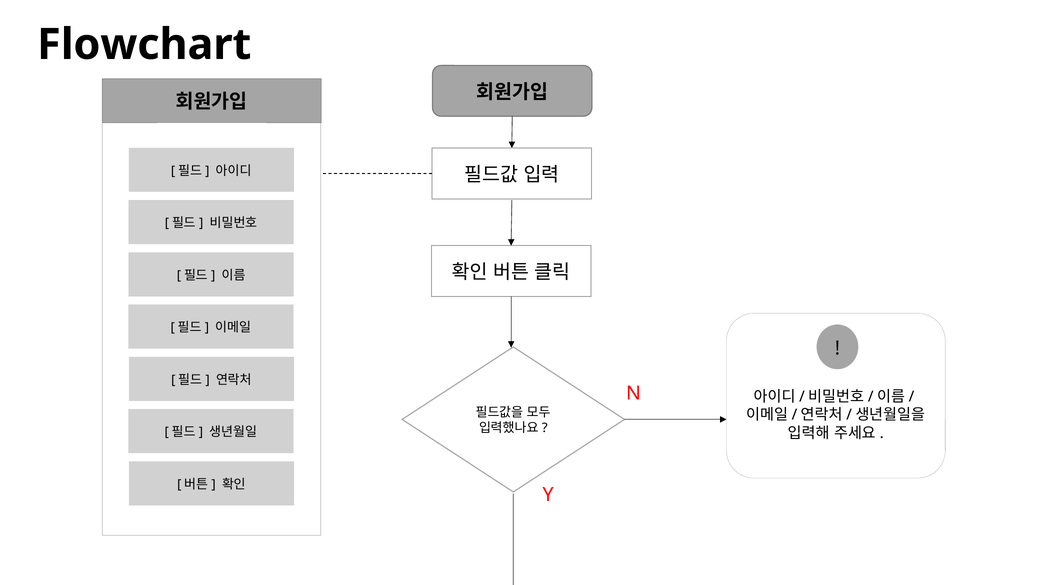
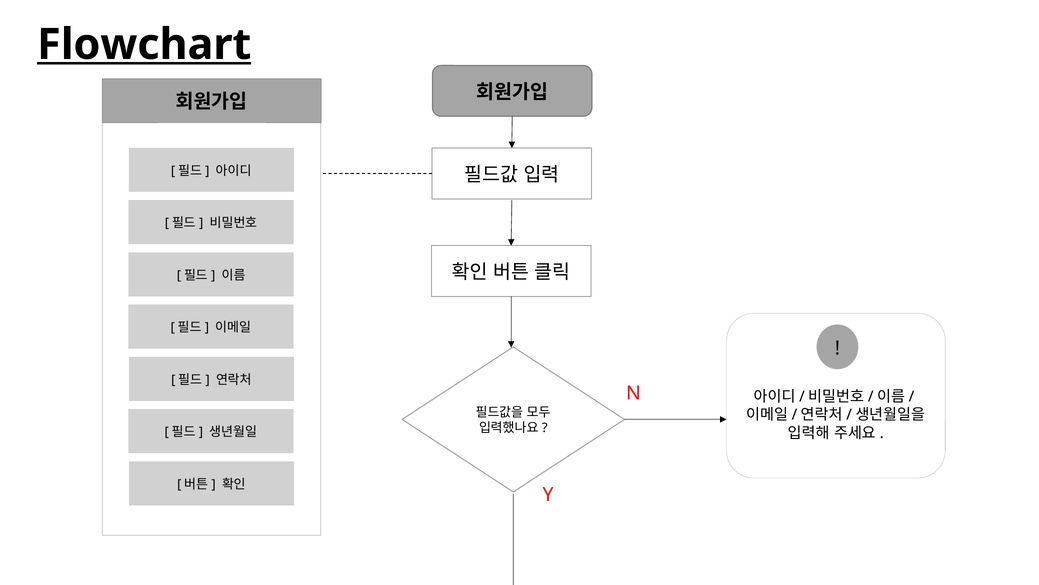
Flowchart underline: none -> present
